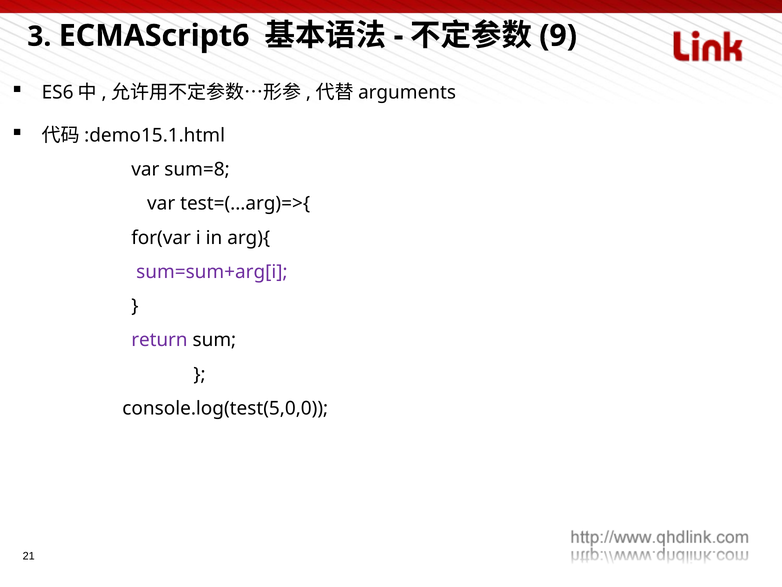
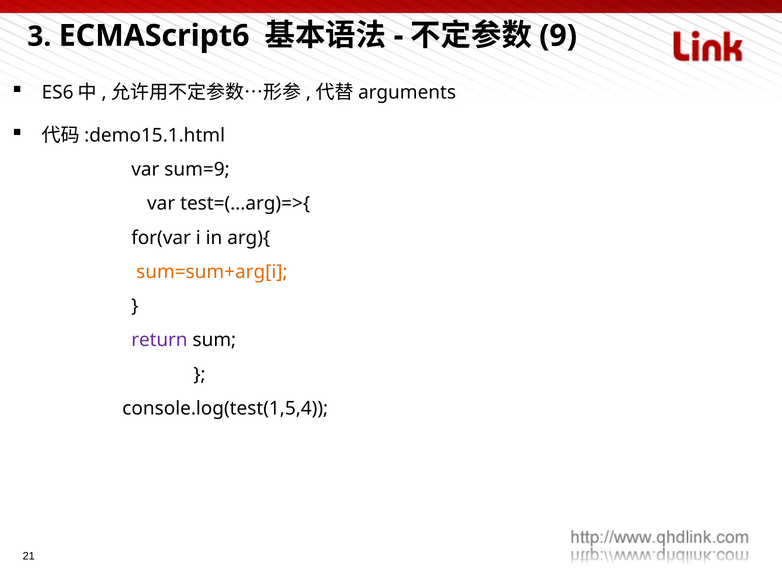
sum=8: sum=8 -> sum=9
sum=sum+arg[i colour: purple -> orange
console.log(test(5,0,0: console.log(test(5,0,0 -> console.log(test(1,5,4
